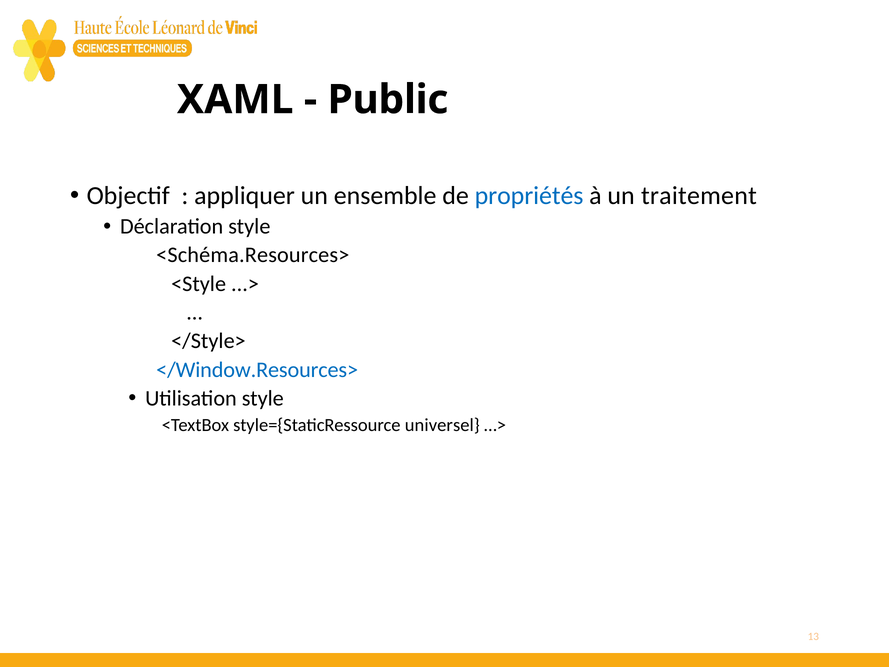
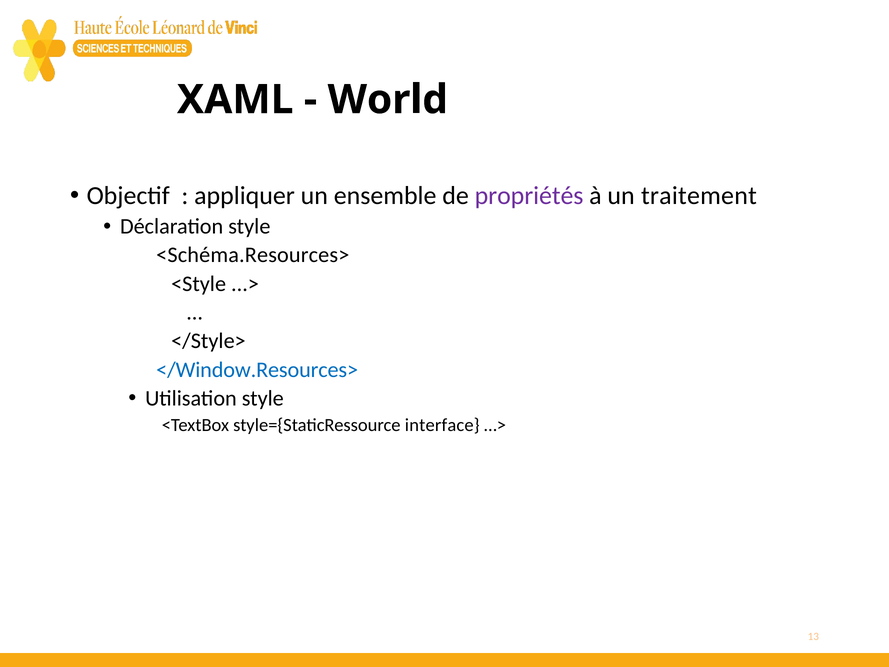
Public: Public -> World
propriétés colour: blue -> purple
universel: universel -> interface
